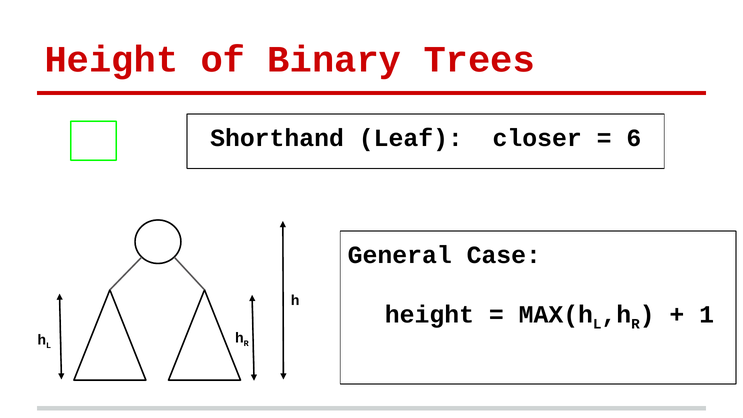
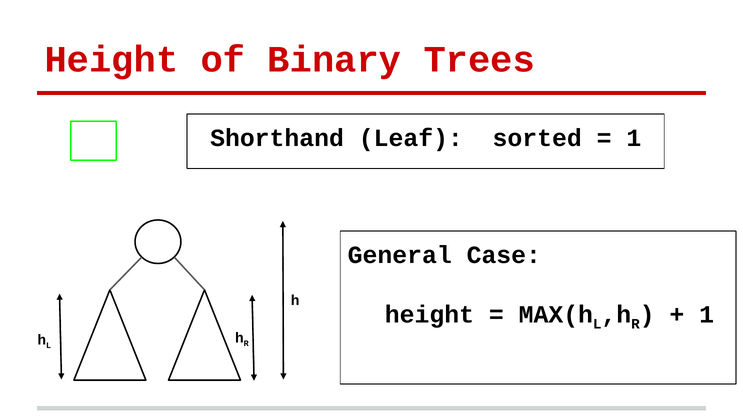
closer: closer -> sorted
6 at (634, 138): 6 -> 1
